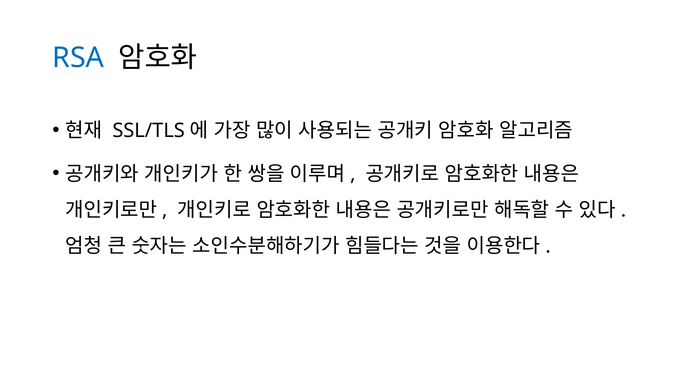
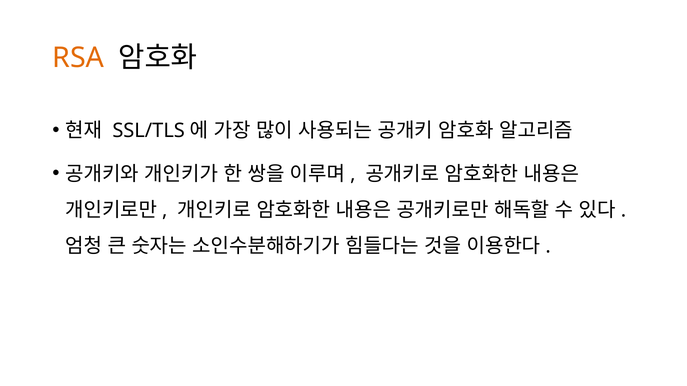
RSA colour: blue -> orange
